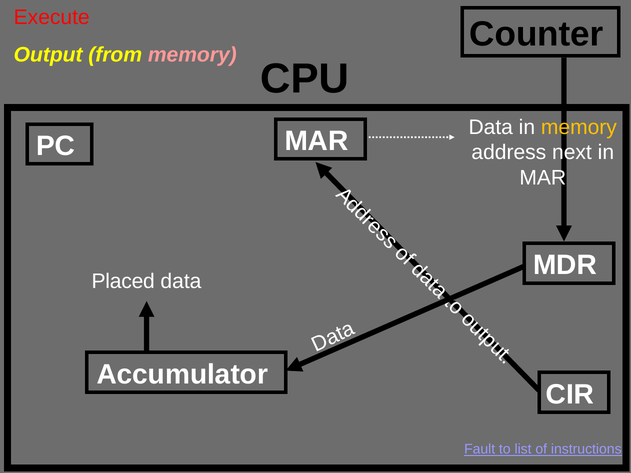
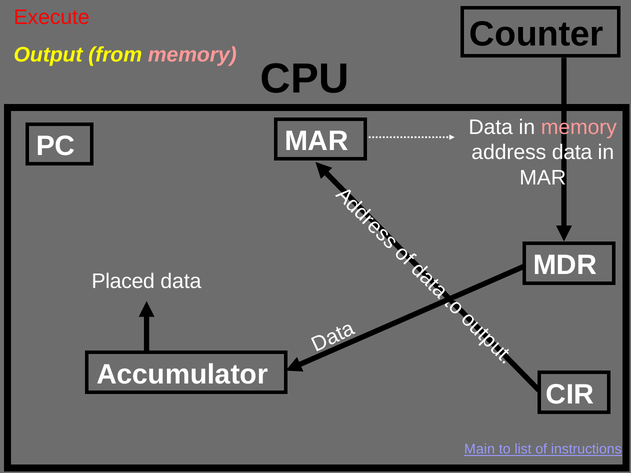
memory at (579, 127) colour: yellow -> pink
address next: next -> data
Fault: Fault -> Main
